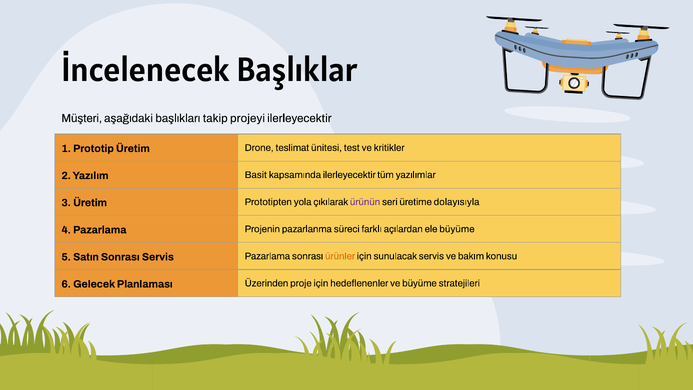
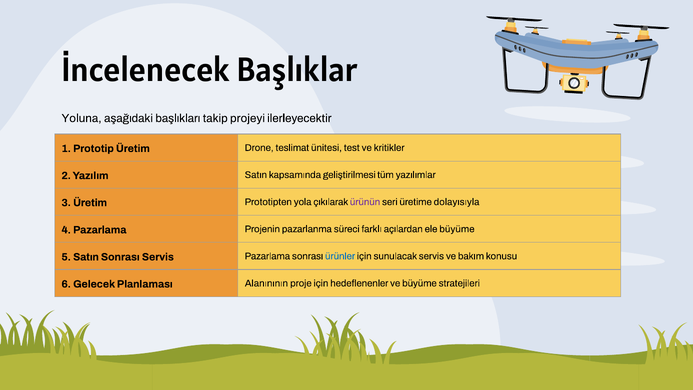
Müşteri: Müşteri -> Yoluna
Yazılım Basit: Basit -> Satın
kapsamında ilerleyecektir: ilerleyecektir -> geliştirilmesi
ürünler colour: orange -> blue
Üzerinden: Üzerinden -> Alanınının
